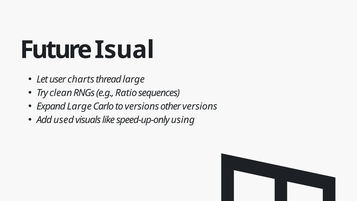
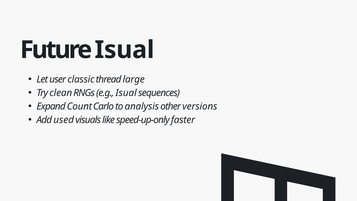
charts: charts -> classic
e.g Ratio: Ratio -> Isual
Expand Large: Large -> Count
to versions: versions -> analysis
using: using -> faster
